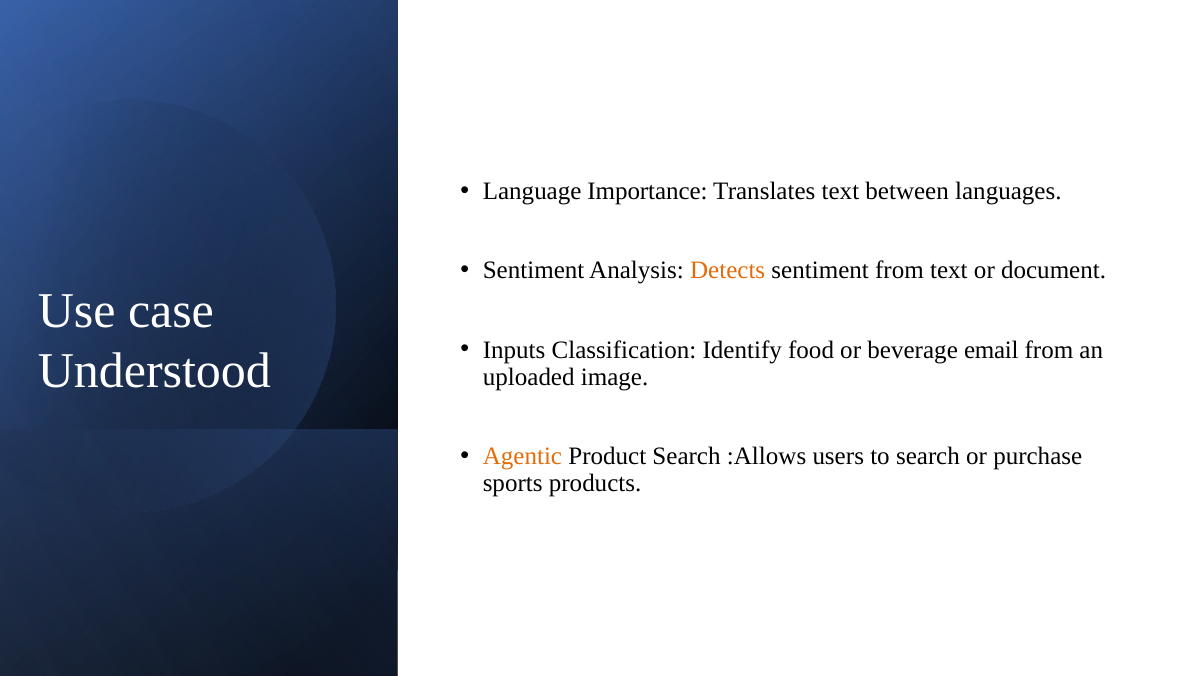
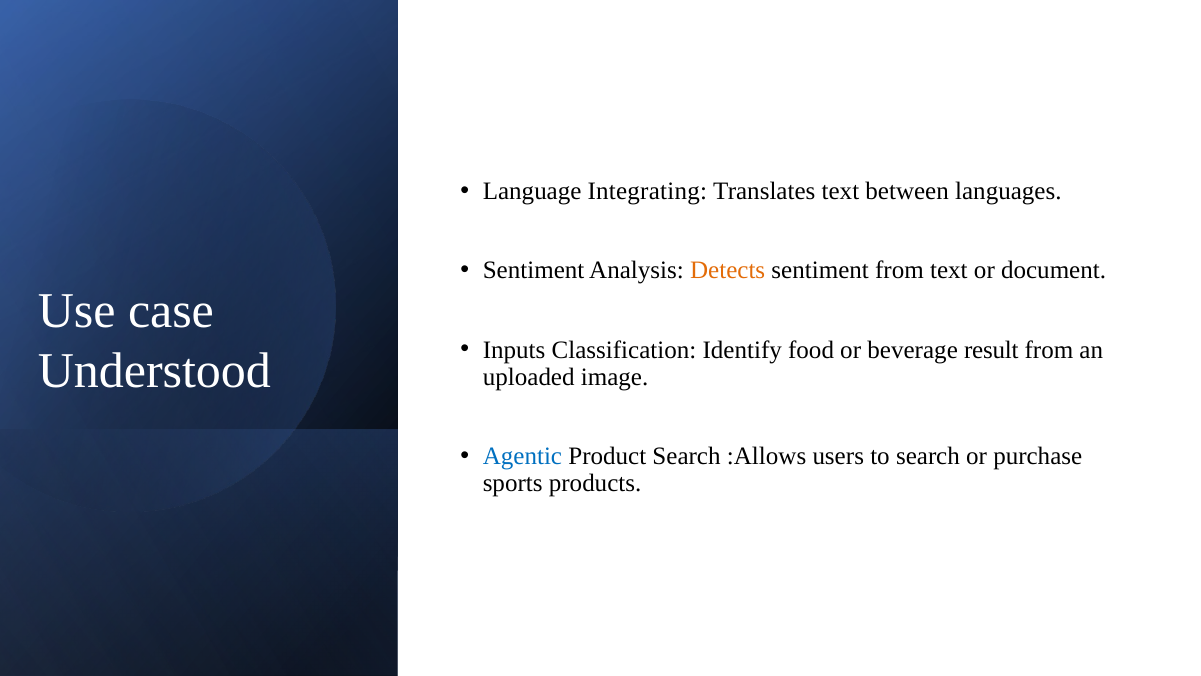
Importance: Importance -> Integrating
email: email -> result
Agentic colour: orange -> blue
